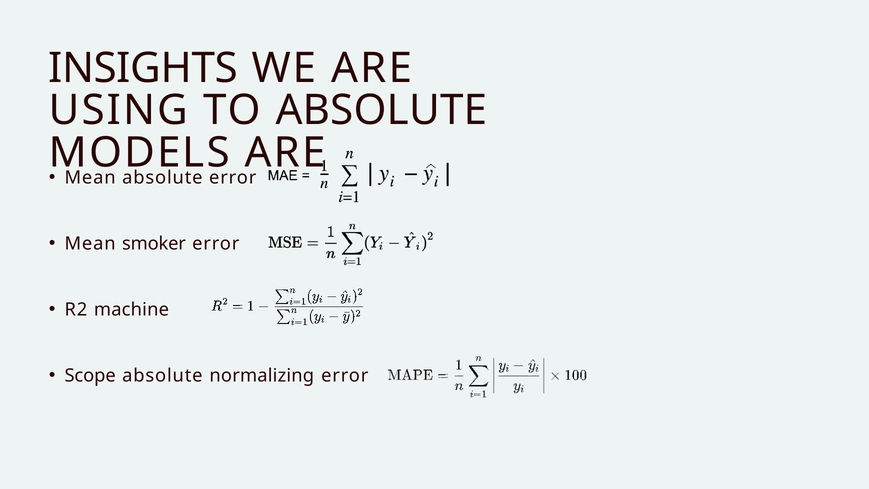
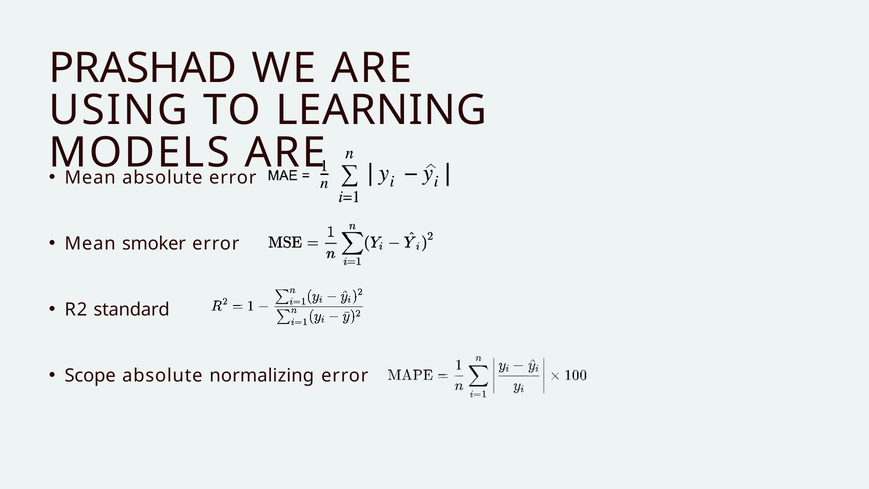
INSIGHTS: INSIGHTS -> PRASHAD
TO ABSOLUTE: ABSOLUTE -> LEARNING
machine: machine -> standard
